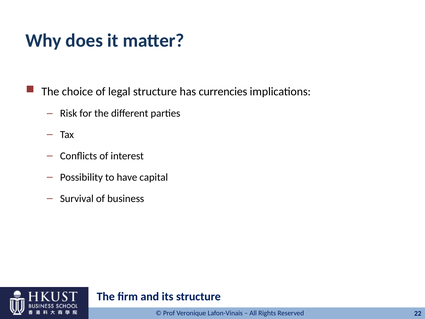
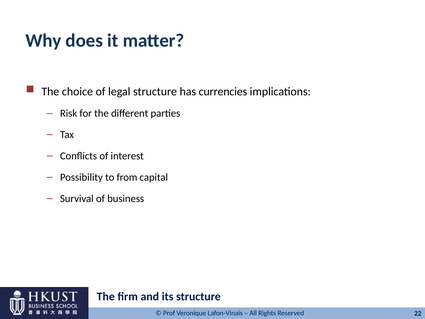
have: have -> from
